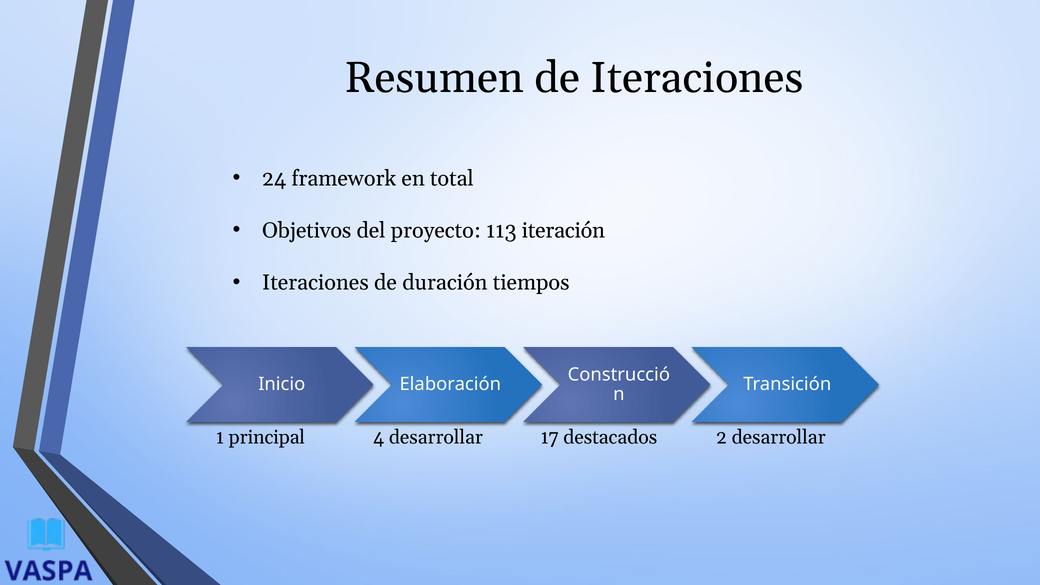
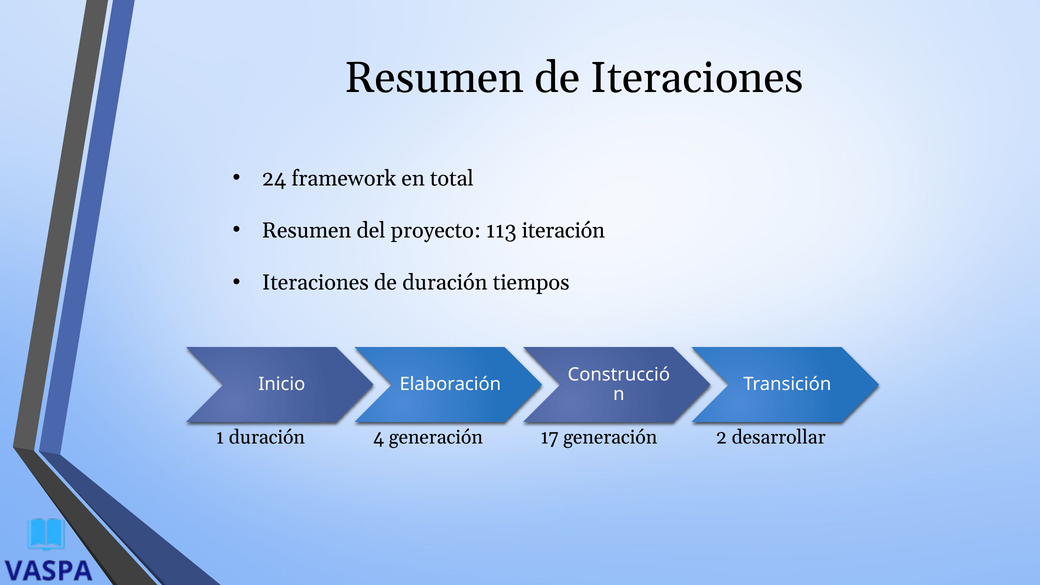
Objetivos at (307, 231): Objetivos -> Resumen
1 principal: principal -> duración
4 desarrollar: desarrollar -> generación
17 destacados: destacados -> generación
